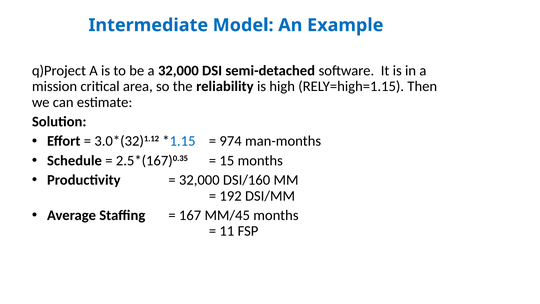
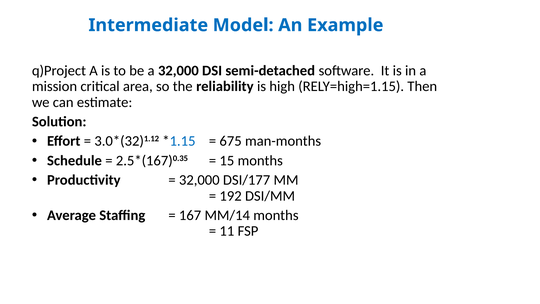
974: 974 -> 675
DSI/160: DSI/160 -> DSI/177
MM/45: MM/45 -> MM/14
